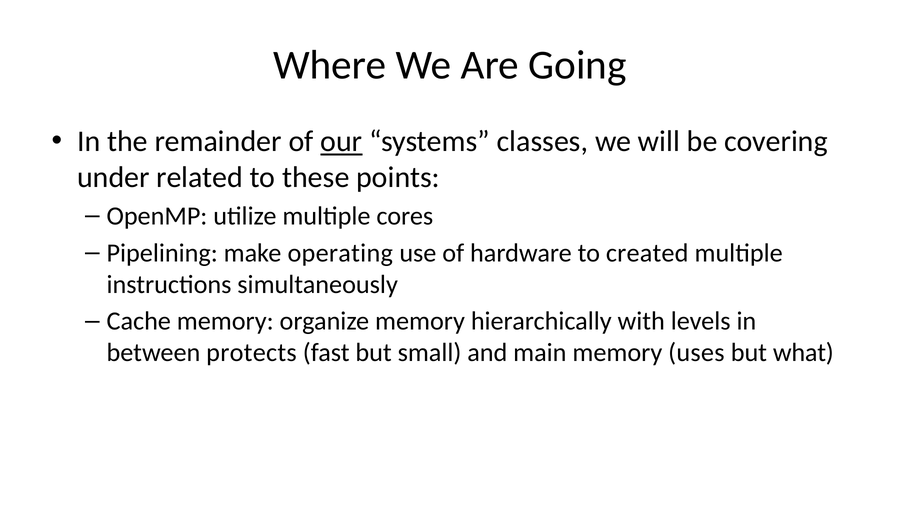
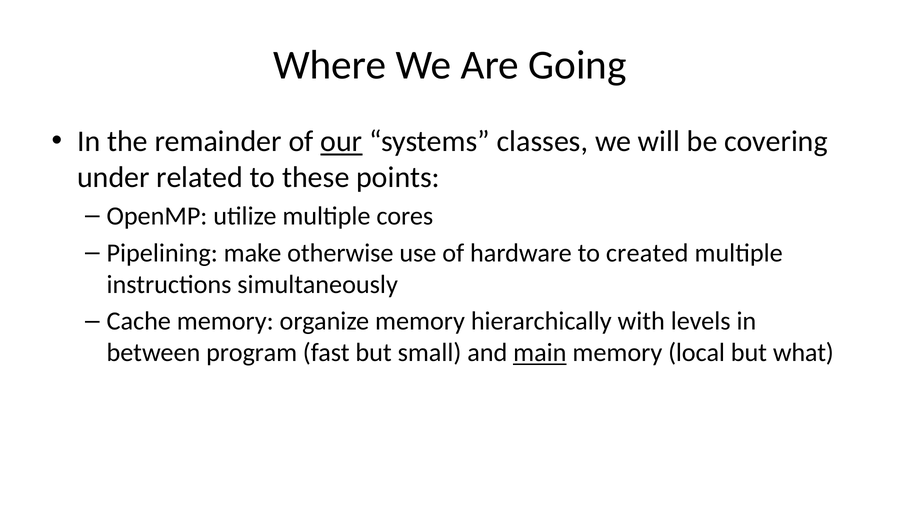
operating: operating -> otherwise
protects: protects -> program
main underline: none -> present
uses: uses -> local
